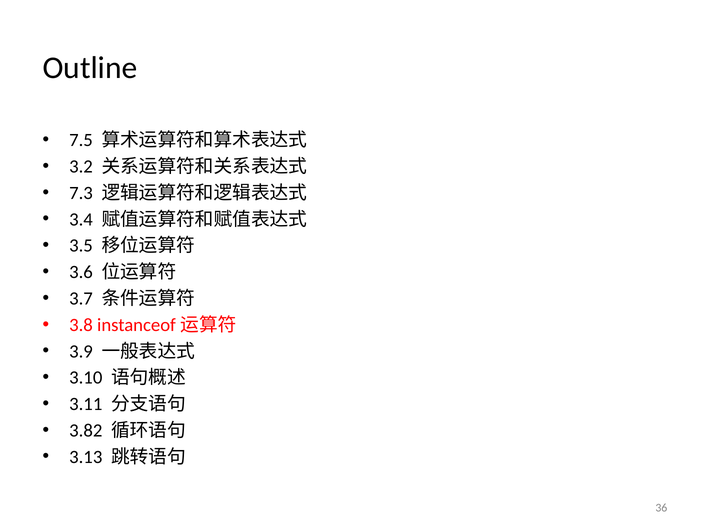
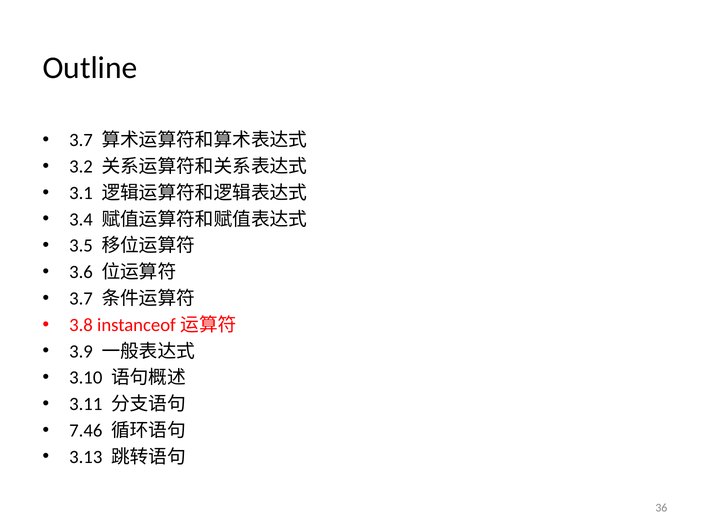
7.5 at (81, 140): 7.5 -> 3.7
7.3: 7.3 -> 3.1
3.82: 3.82 -> 7.46
